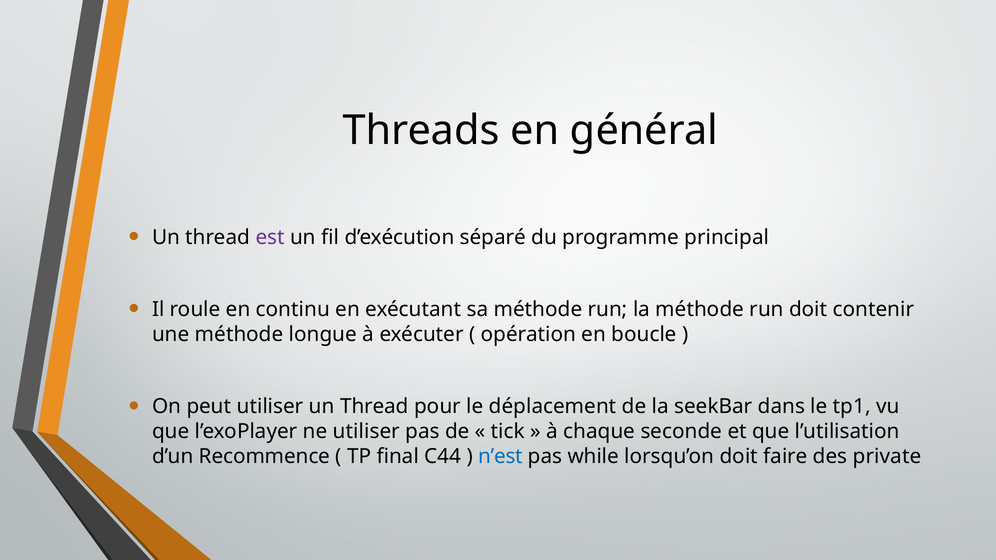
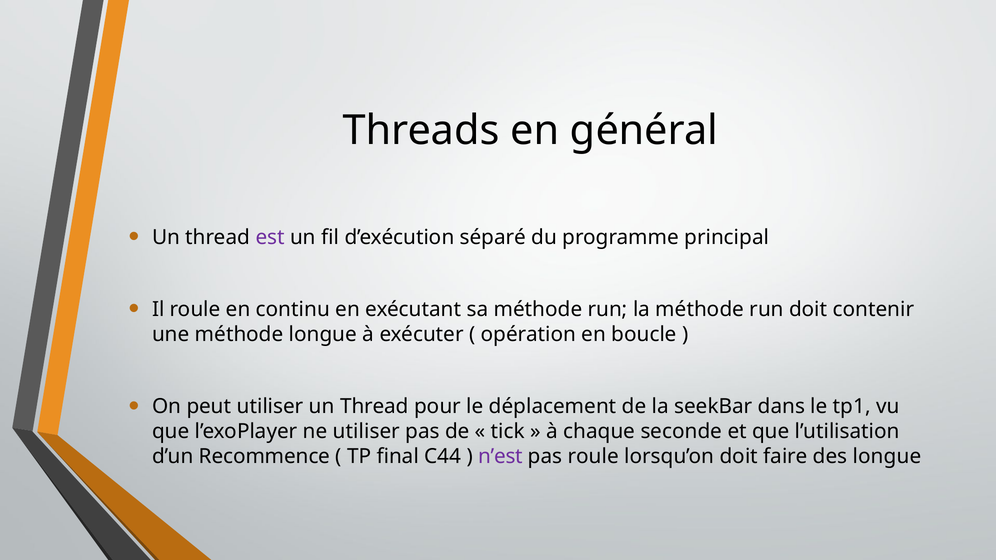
n’est colour: blue -> purple
pas while: while -> roule
des private: private -> longue
